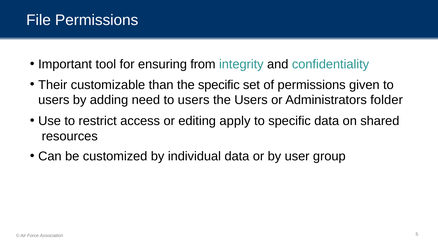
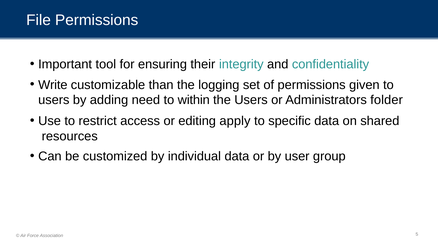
from: from -> their
Their: Their -> Write
the specific: specific -> logging
users at (194, 100): users -> within
